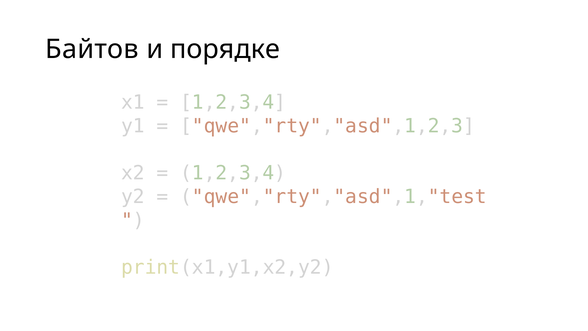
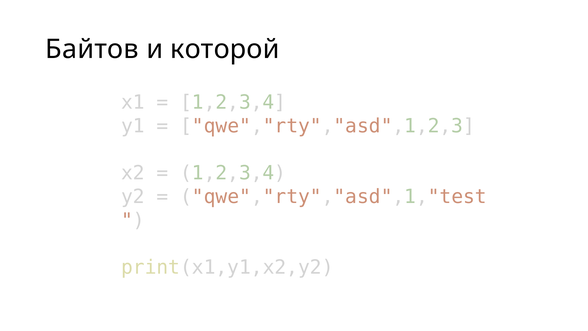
порядке: порядке -> которой
